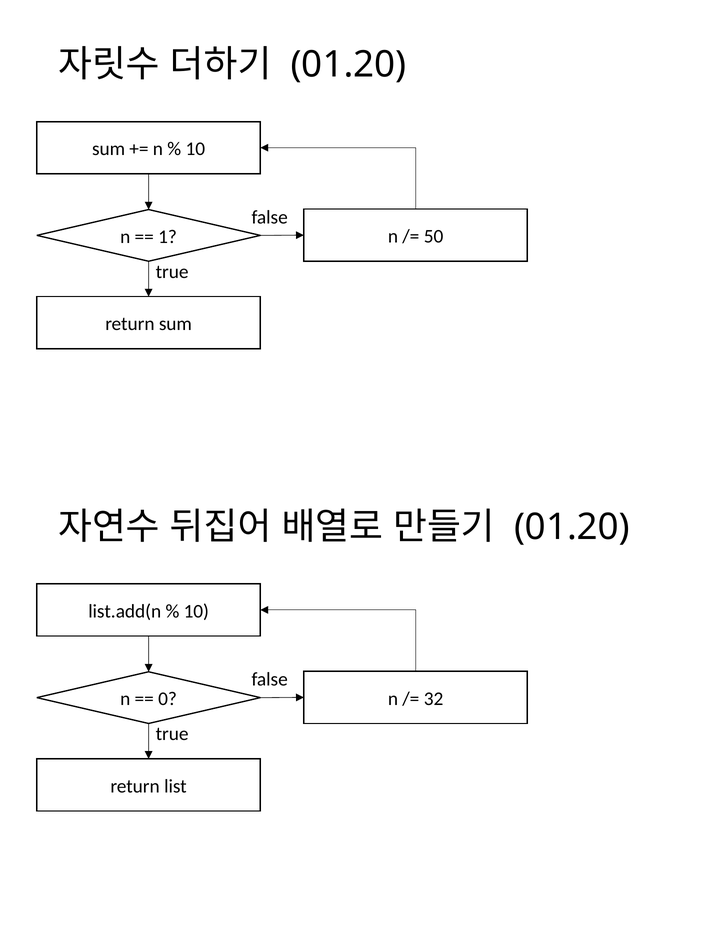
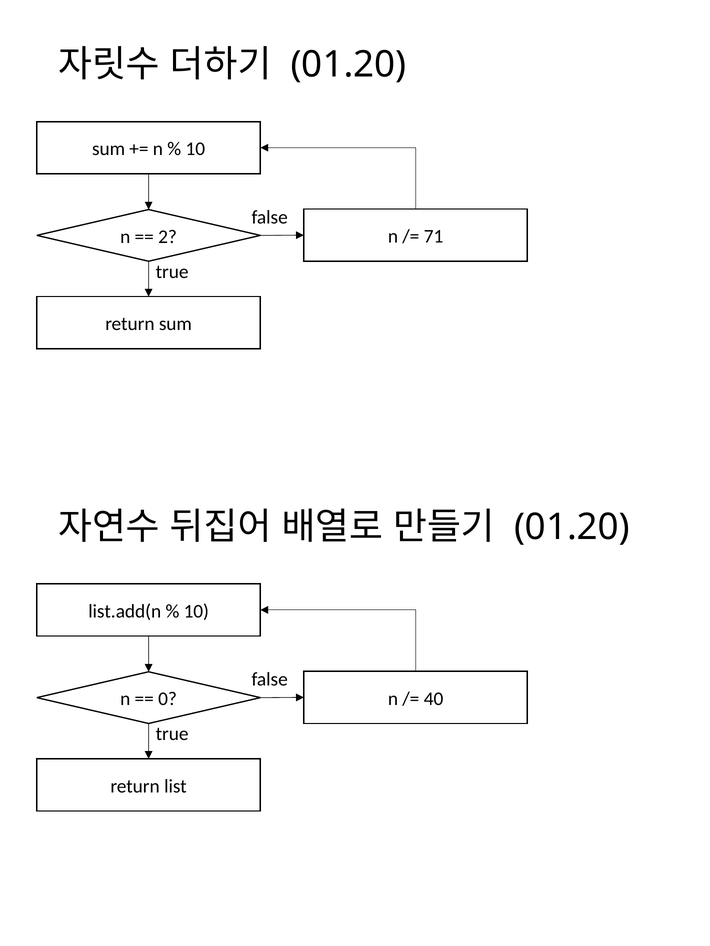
50: 50 -> 71
1: 1 -> 2
32: 32 -> 40
